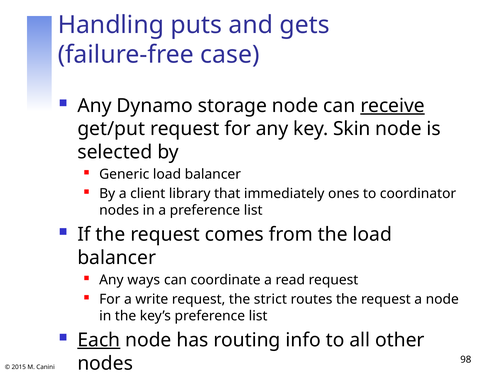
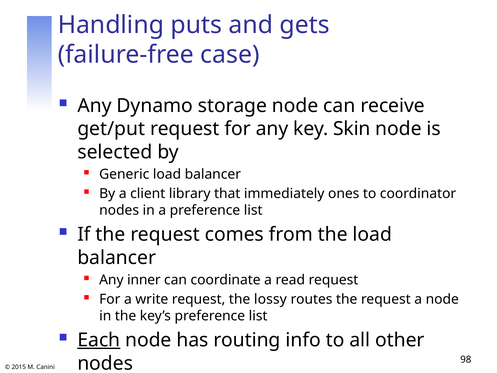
receive underline: present -> none
ways: ways -> inner
strict: strict -> lossy
